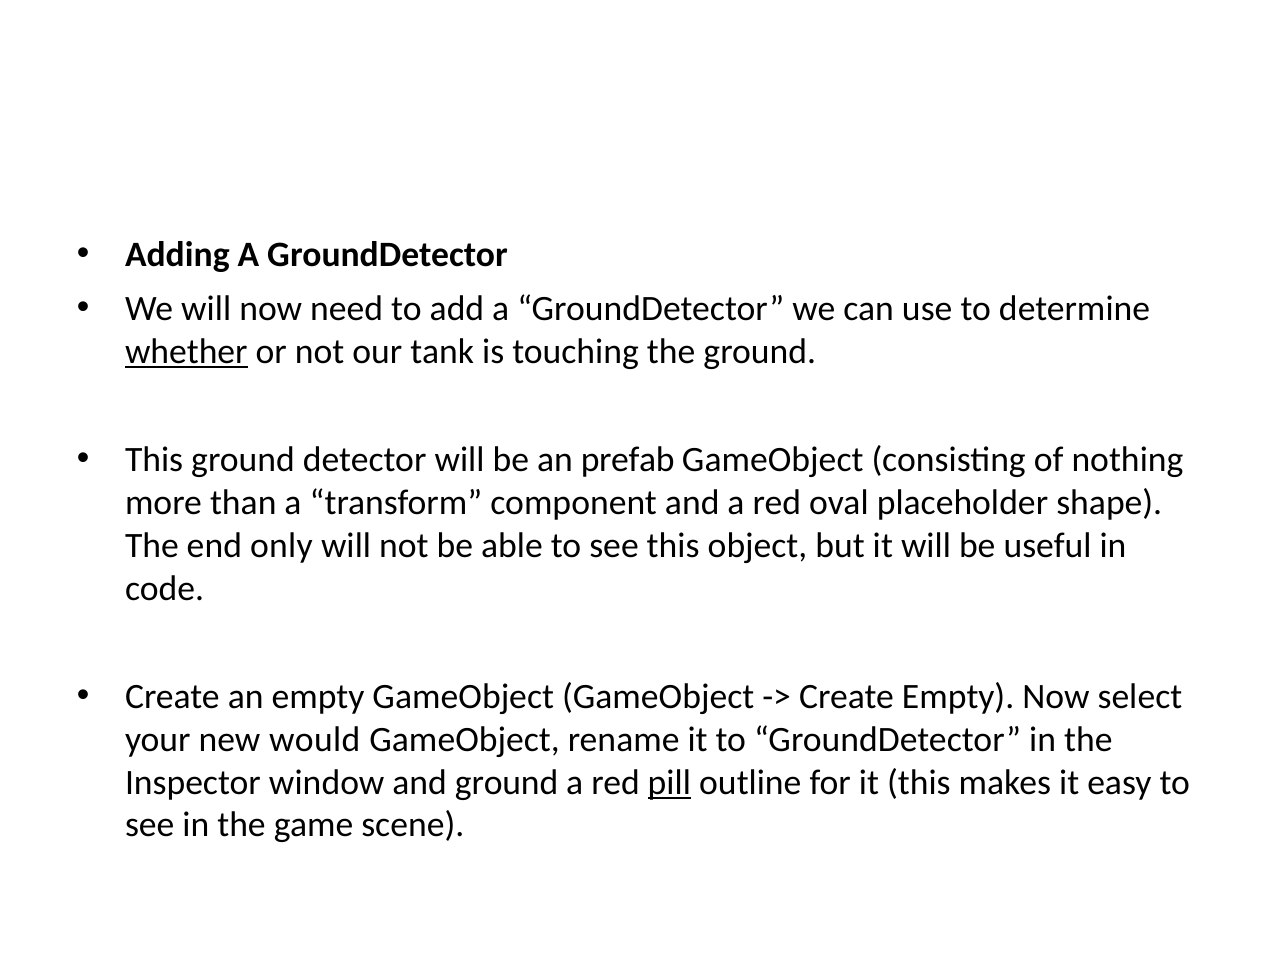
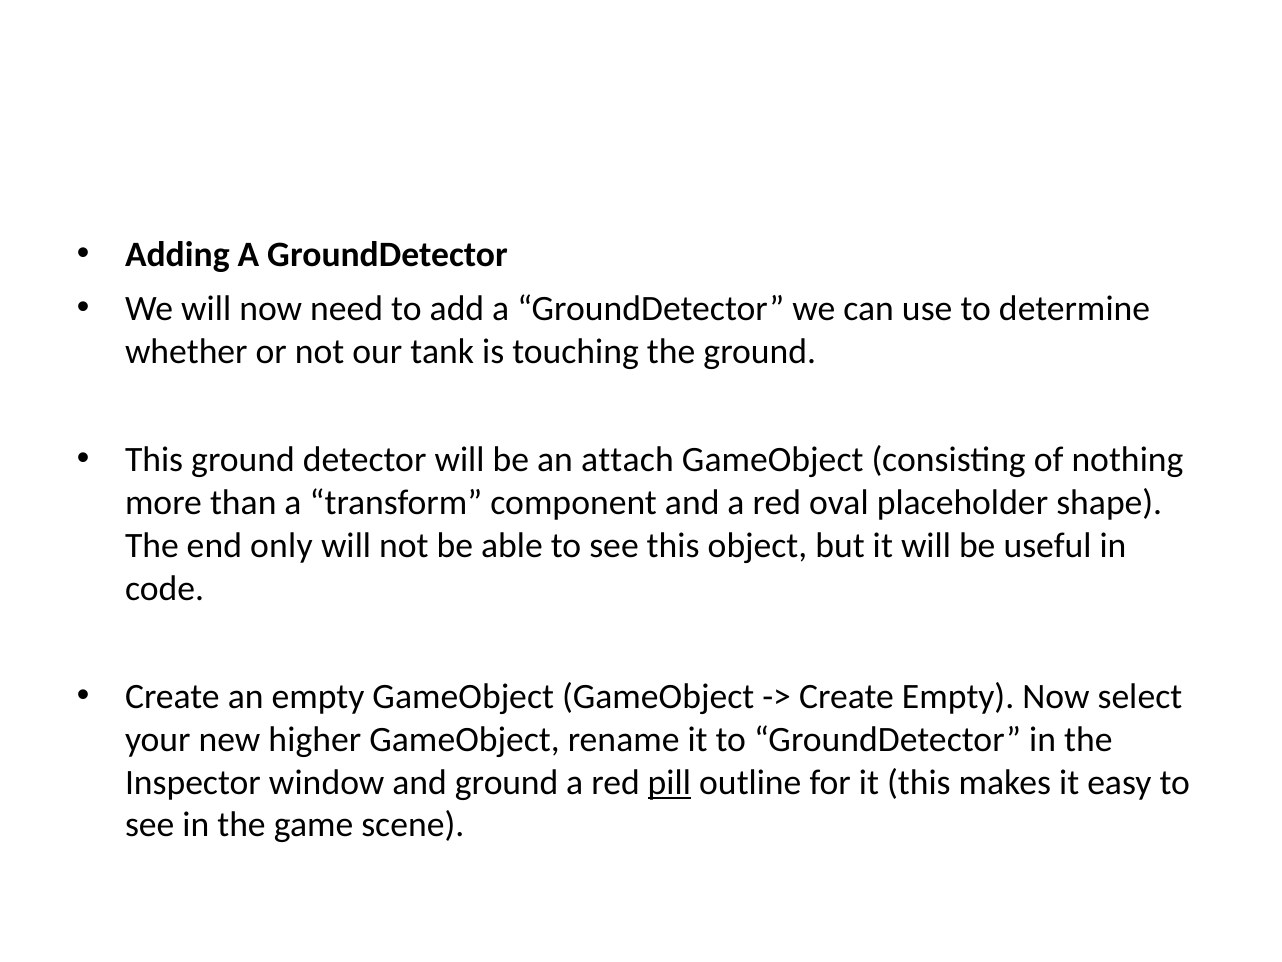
whether underline: present -> none
prefab: prefab -> attach
would: would -> higher
